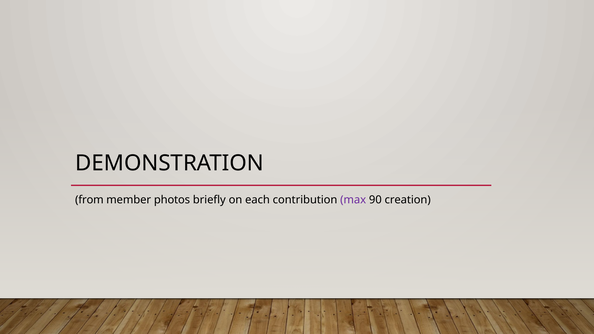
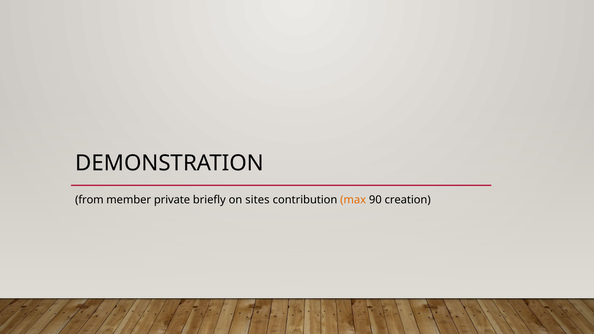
photos: photos -> private
each: each -> sites
max colour: purple -> orange
